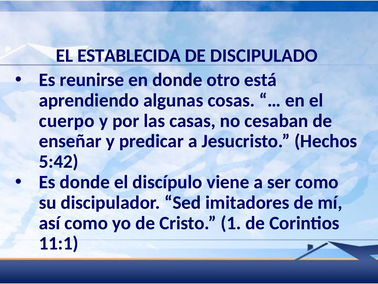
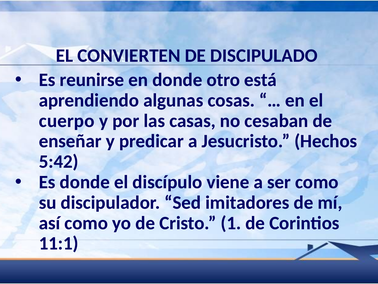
ESTABLECIDA: ESTABLECIDA -> CONVIERTEN
